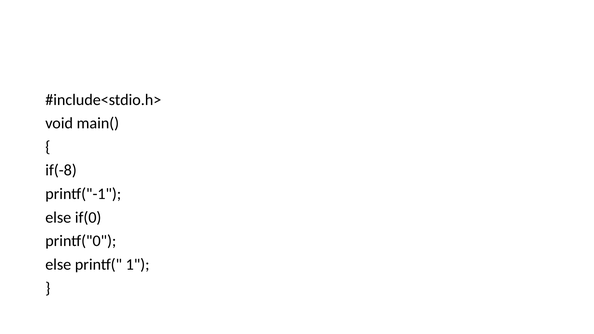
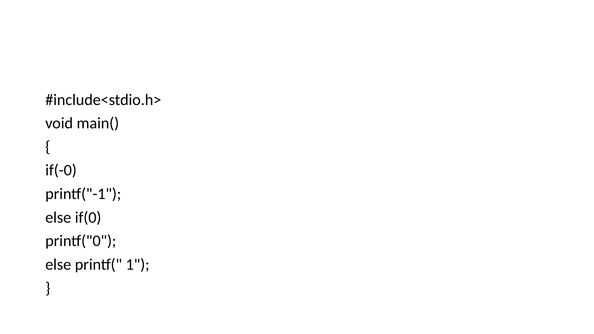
if(-8: if(-8 -> if(-0
